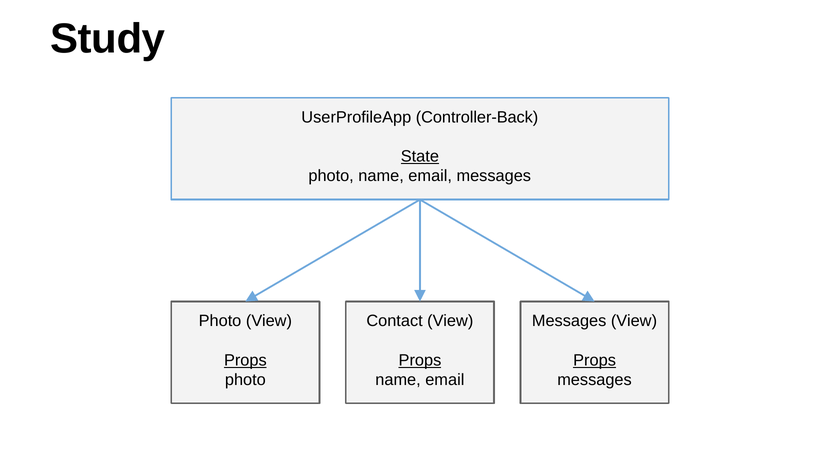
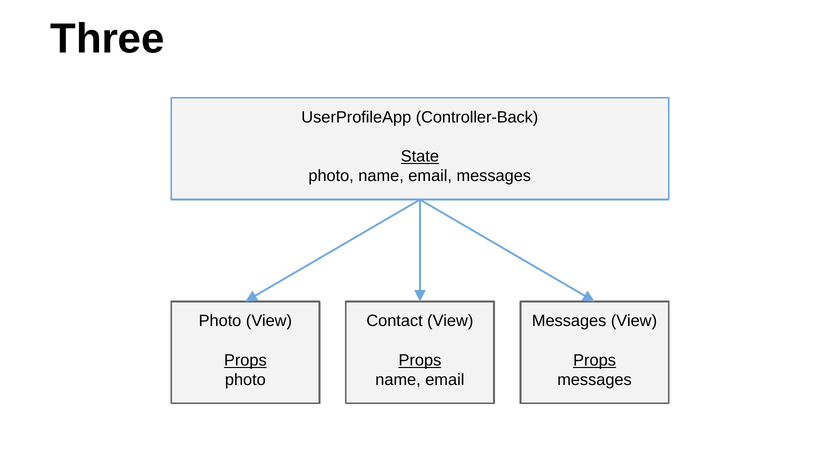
Study: Study -> Three
